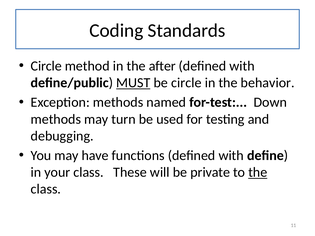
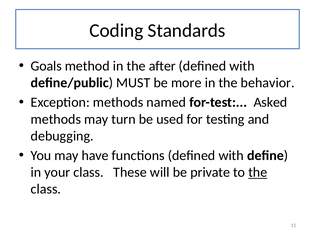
Circle at (46, 66): Circle -> Goals
MUST underline: present -> none
be circle: circle -> more
Down: Down -> Asked
